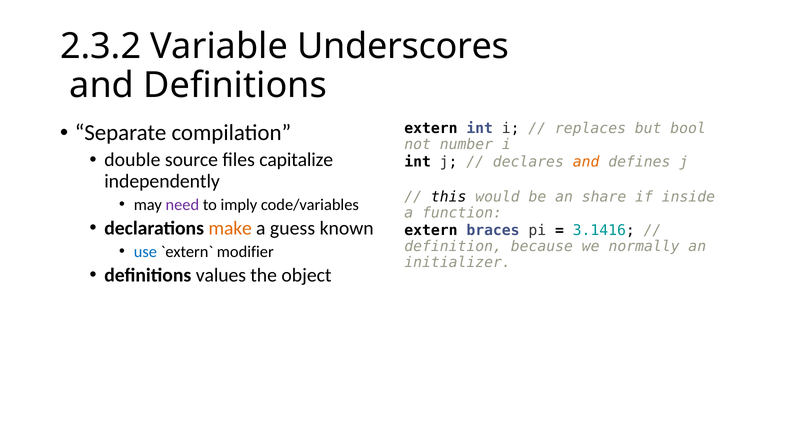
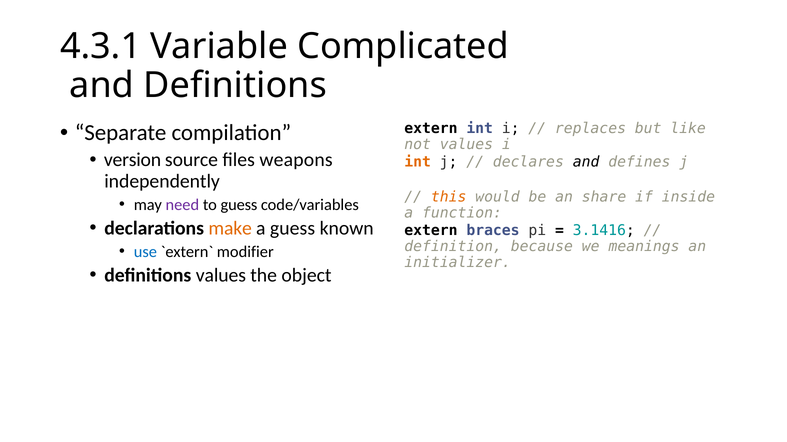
2.3.2: 2.3.2 -> 4.3.1
Underscores: Underscores -> Complicated
bool: bool -> like
not number: number -> values
double: double -> version
capitalize: capitalize -> weapons
int at (418, 162) colour: black -> orange
and at (586, 162) colour: orange -> black
this colour: black -> orange
to imply: imply -> guess
normally: normally -> meanings
